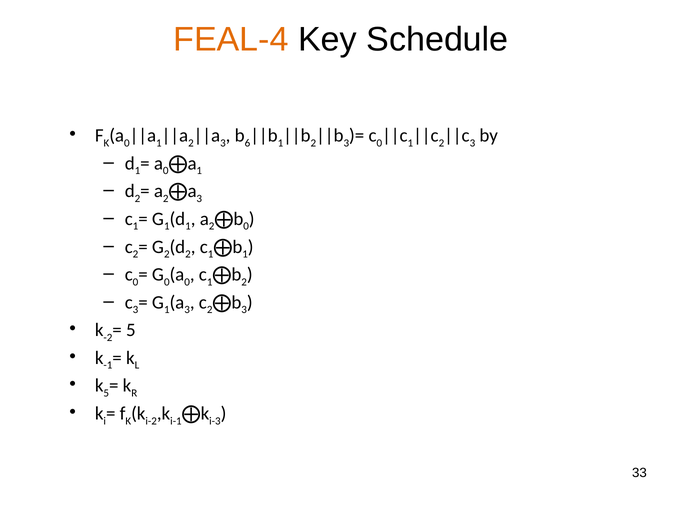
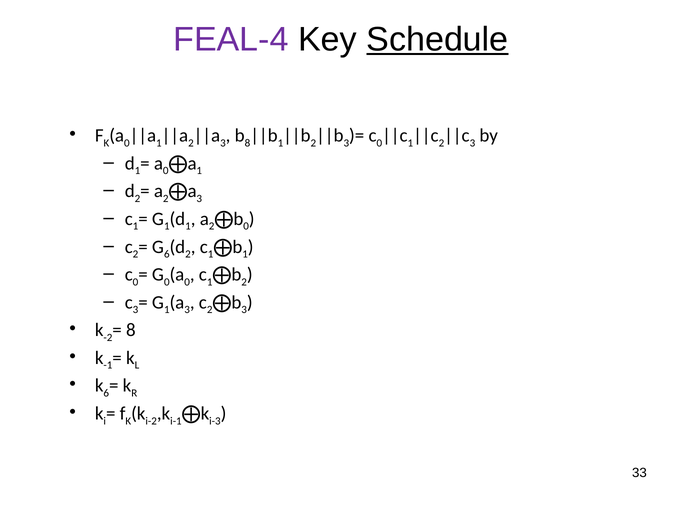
FEAL-4 colour: orange -> purple
Schedule underline: none -> present
6 at (247, 143): 6 -> 8
2 at (167, 254): 2 -> 6
5 at (131, 330): 5 -> 8
5 at (106, 393): 5 -> 6
